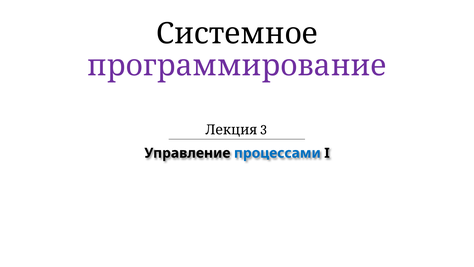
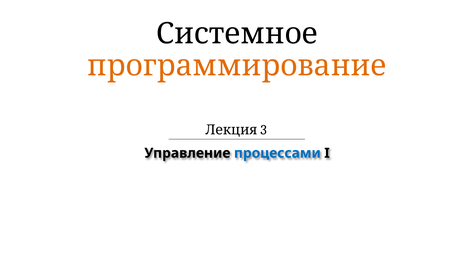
программирование colour: purple -> orange
